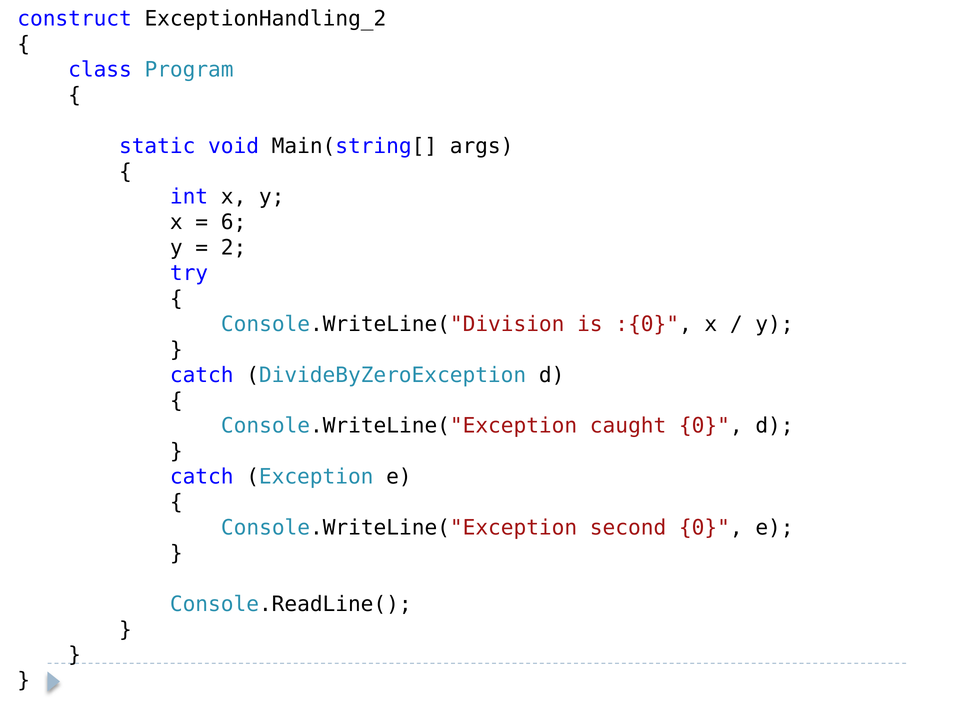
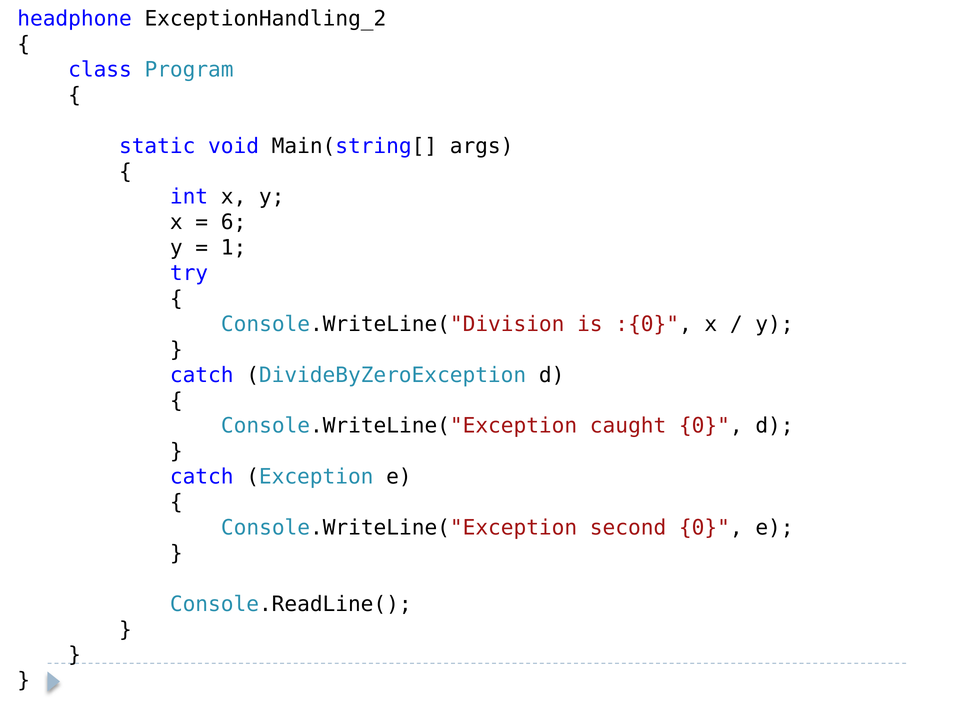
construct: construct -> headphone
2: 2 -> 1
